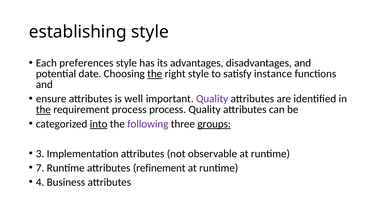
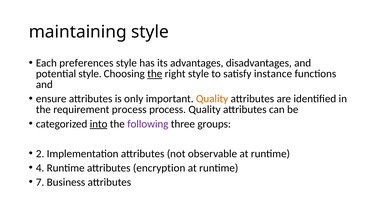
establishing: establishing -> maintaining
potential date: date -> style
well: well -> only
Quality at (212, 99) colour: purple -> orange
the at (43, 109) underline: present -> none
groups underline: present -> none
3: 3 -> 2
7: 7 -> 4
refinement: refinement -> encryption
4: 4 -> 7
